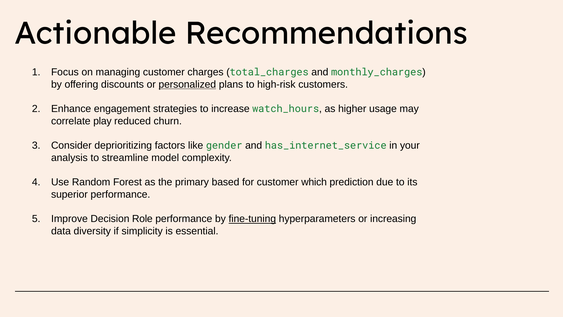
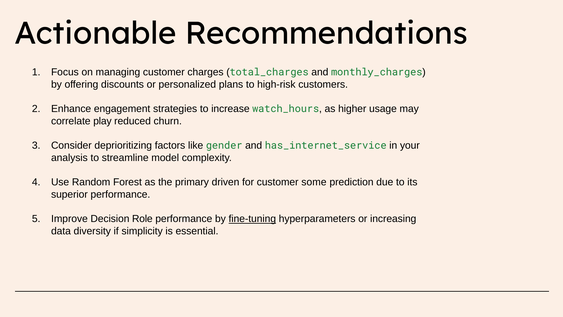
personalized underline: present -> none
based: based -> driven
which: which -> some
